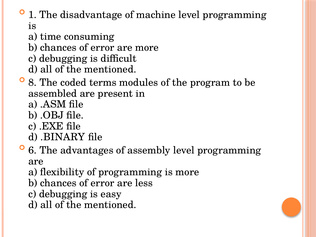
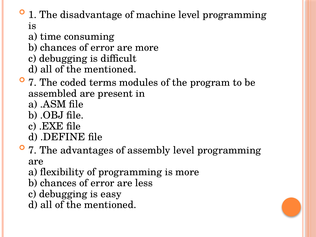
8 at (33, 83): 8 -> 7
.BINARY: .BINARY -> .DEFINE
6 at (33, 150): 6 -> 7
